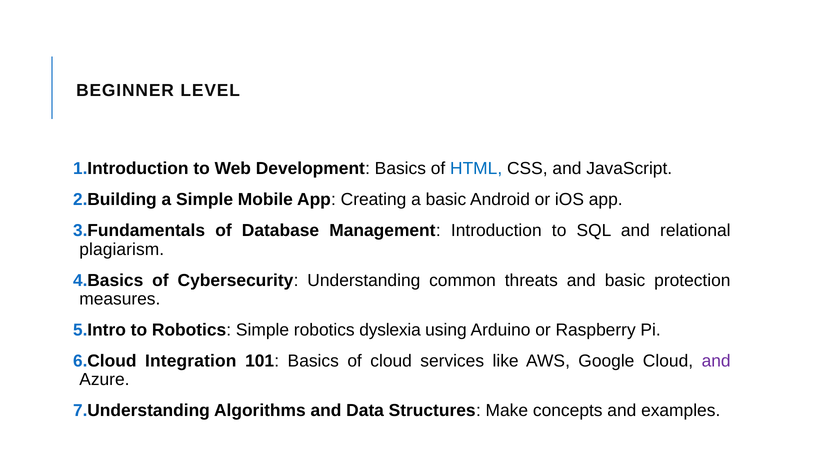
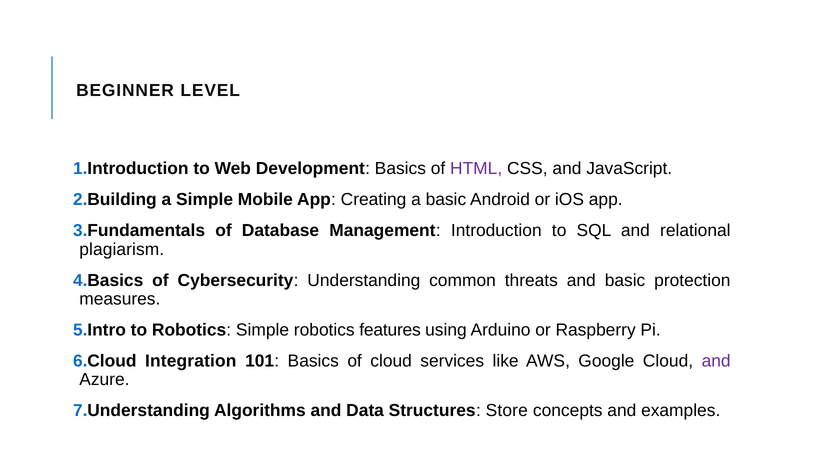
HTML colour: blue -> purple
dyslexia: dyslexia -> features
Make: Make -> Store
